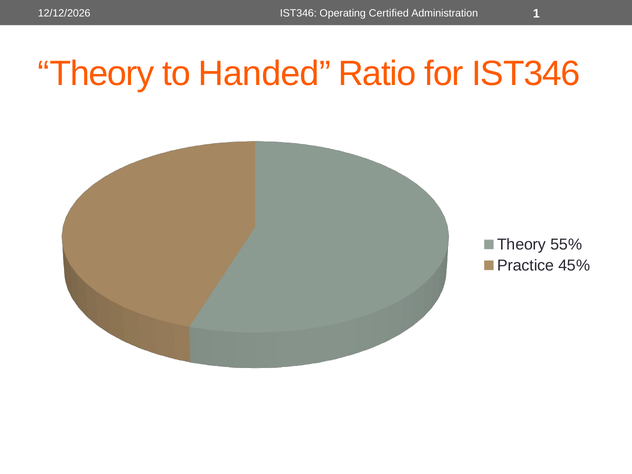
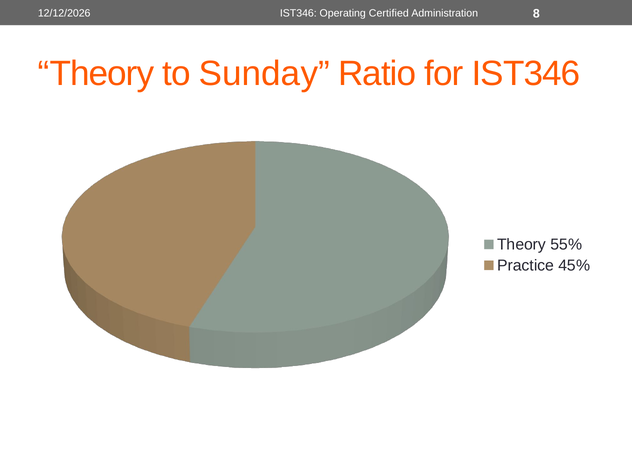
1: 1 -> 8
Handed: Handed -> Sunday
